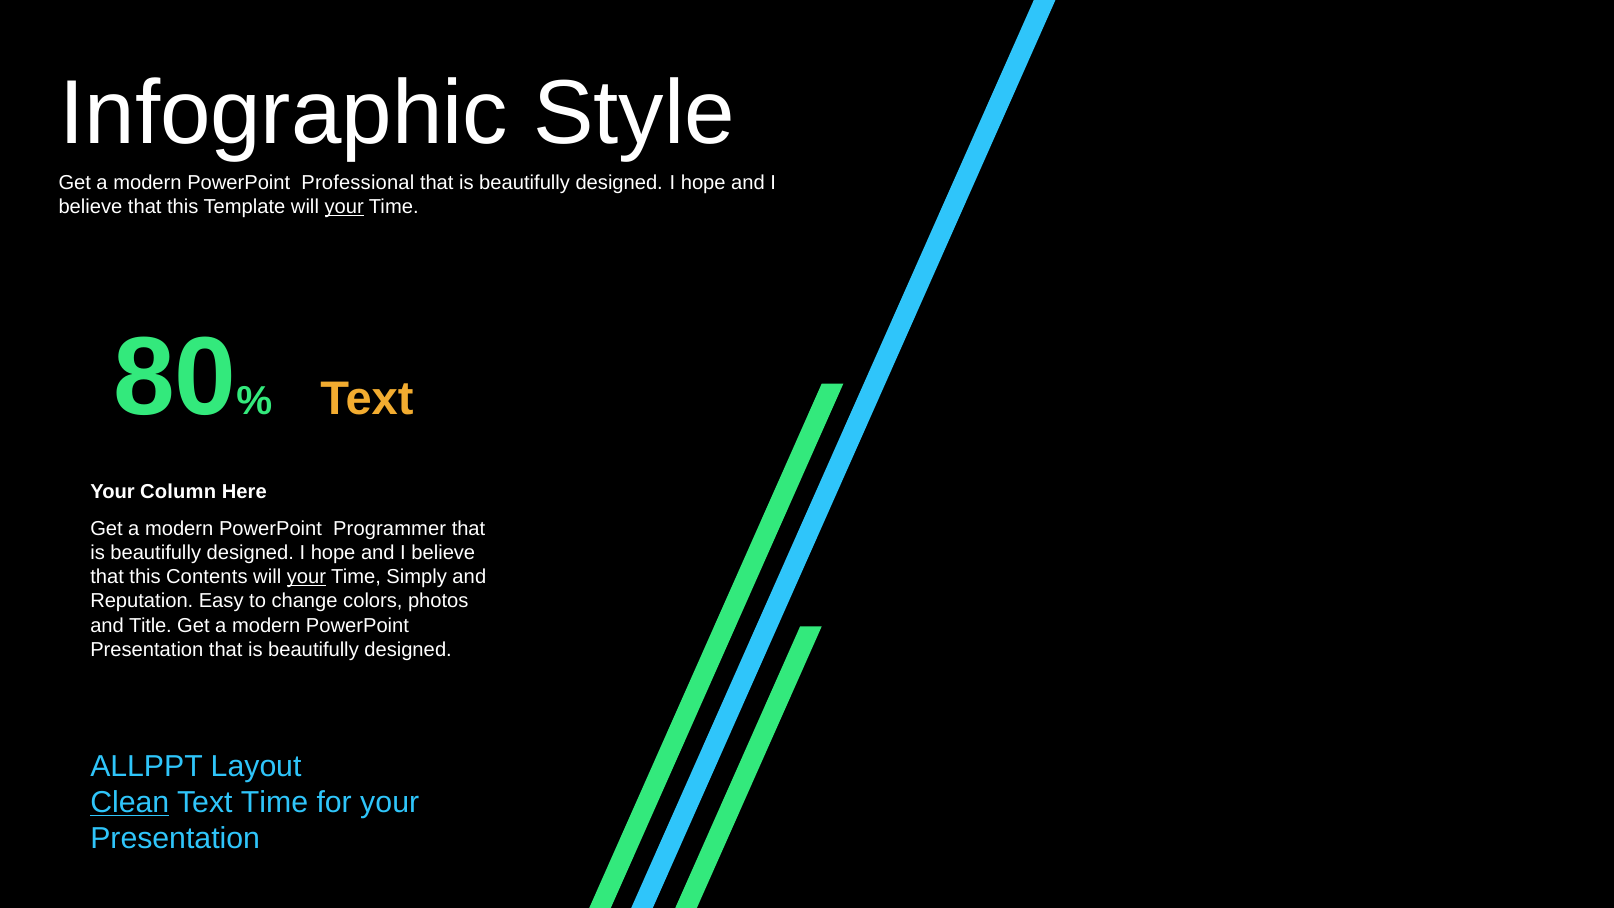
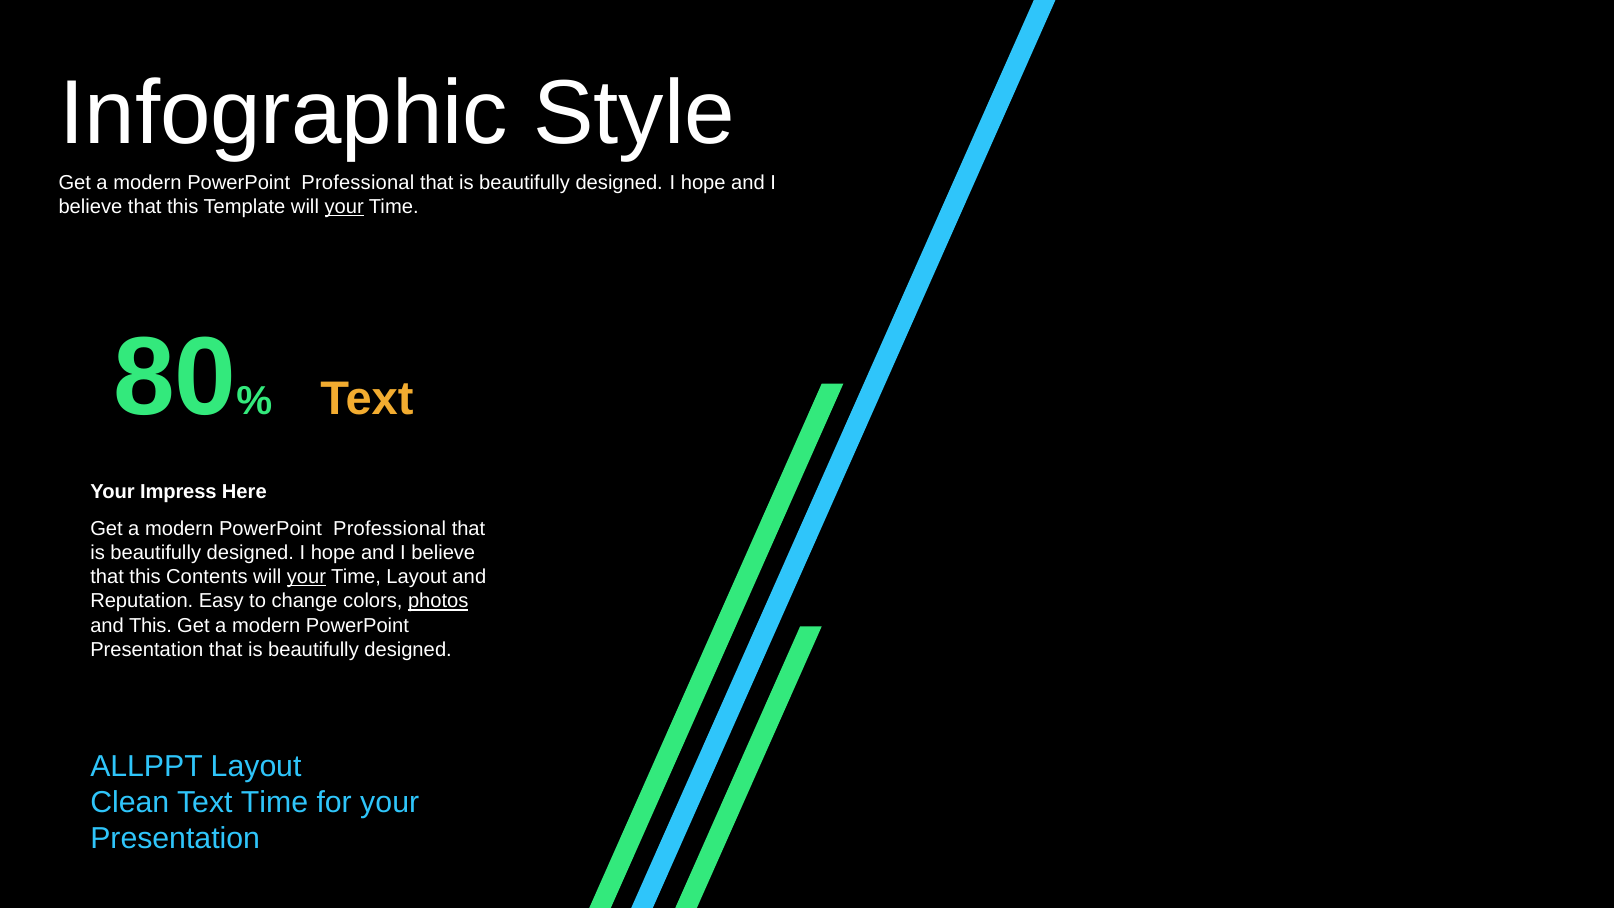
Column: Column -> Impress
Programmer at (390, 529): Programmer -> Professional
Time Simply: Simply -> Layout
photos underline: none -> present
and Title: Title -> This
Clean underline: present -> none
